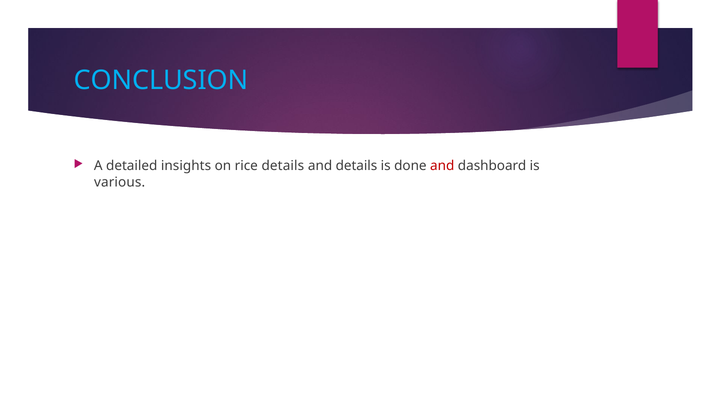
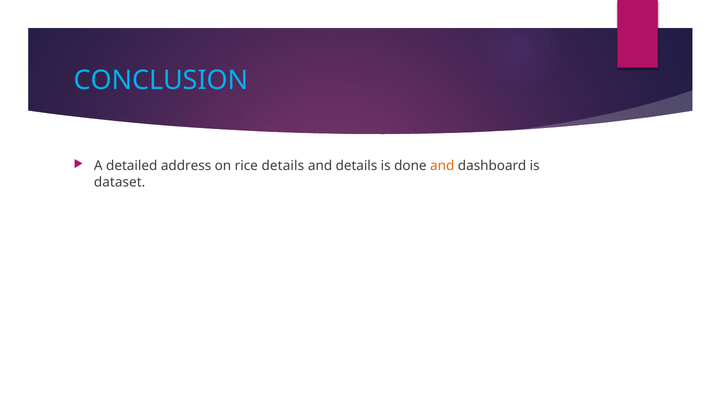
insights: insights -> address
and at (442, 166) colour: red -> orange
various: various -> dataset
